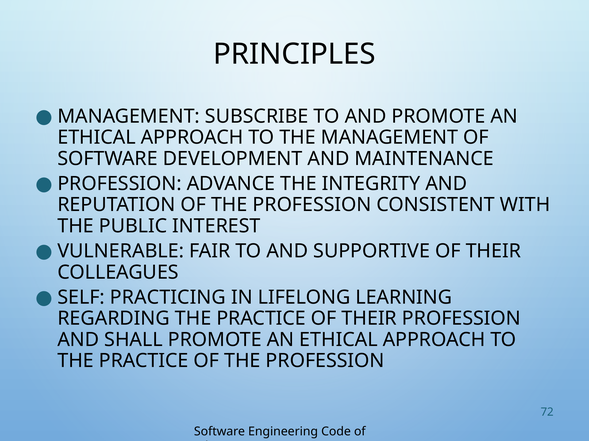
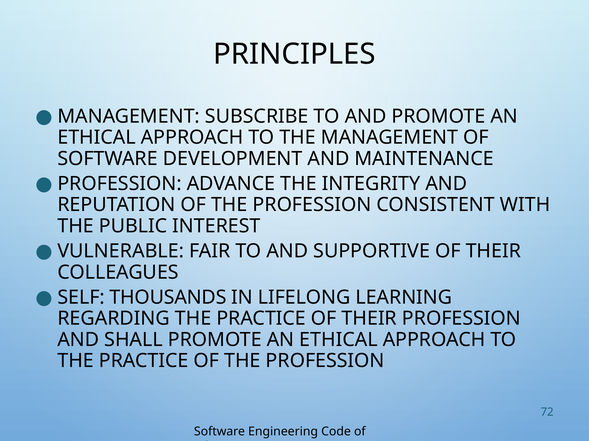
PRACTICING: PRACTICING -> THOUSANDS
